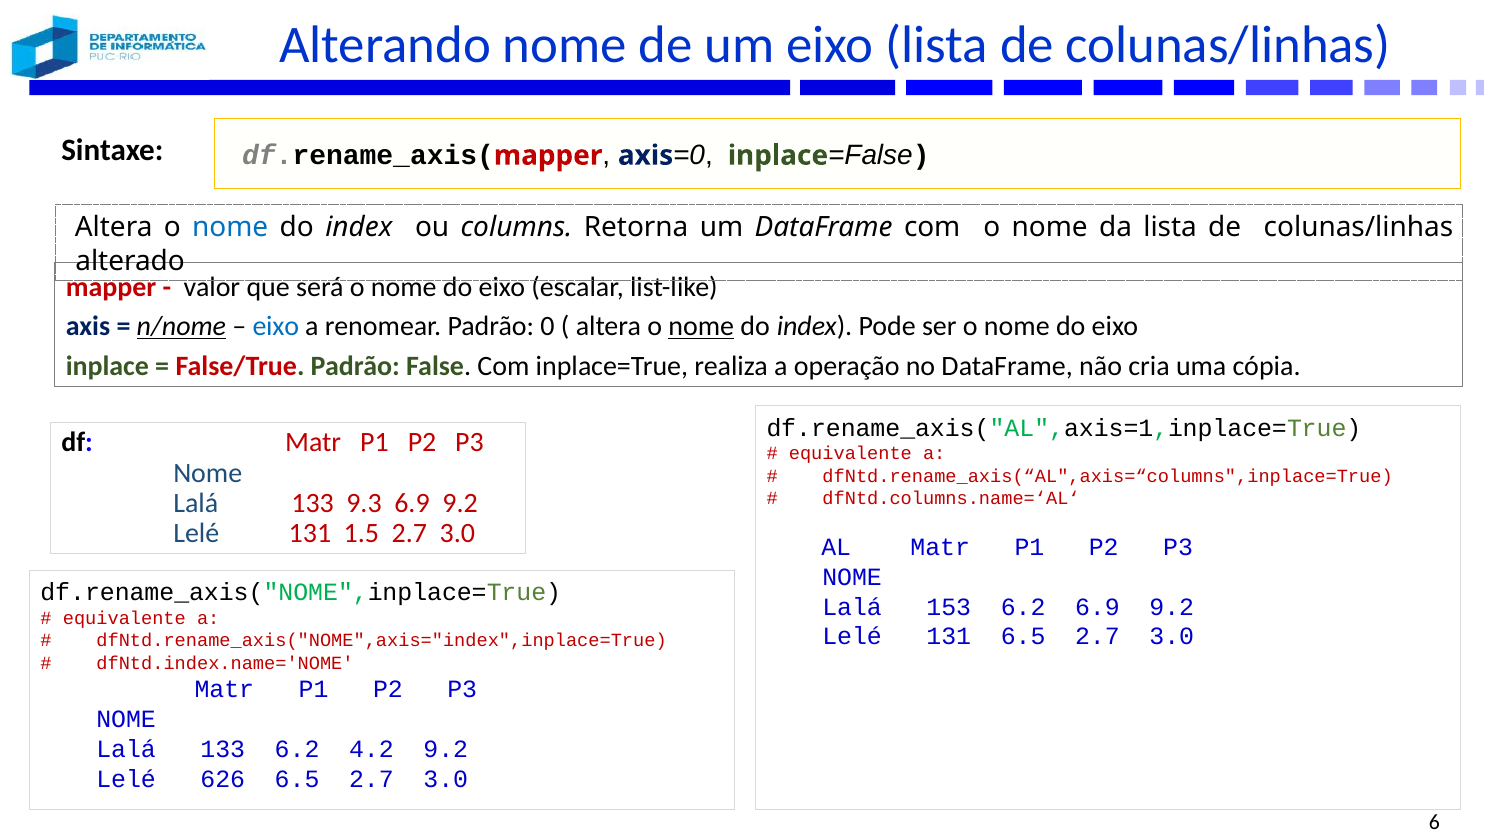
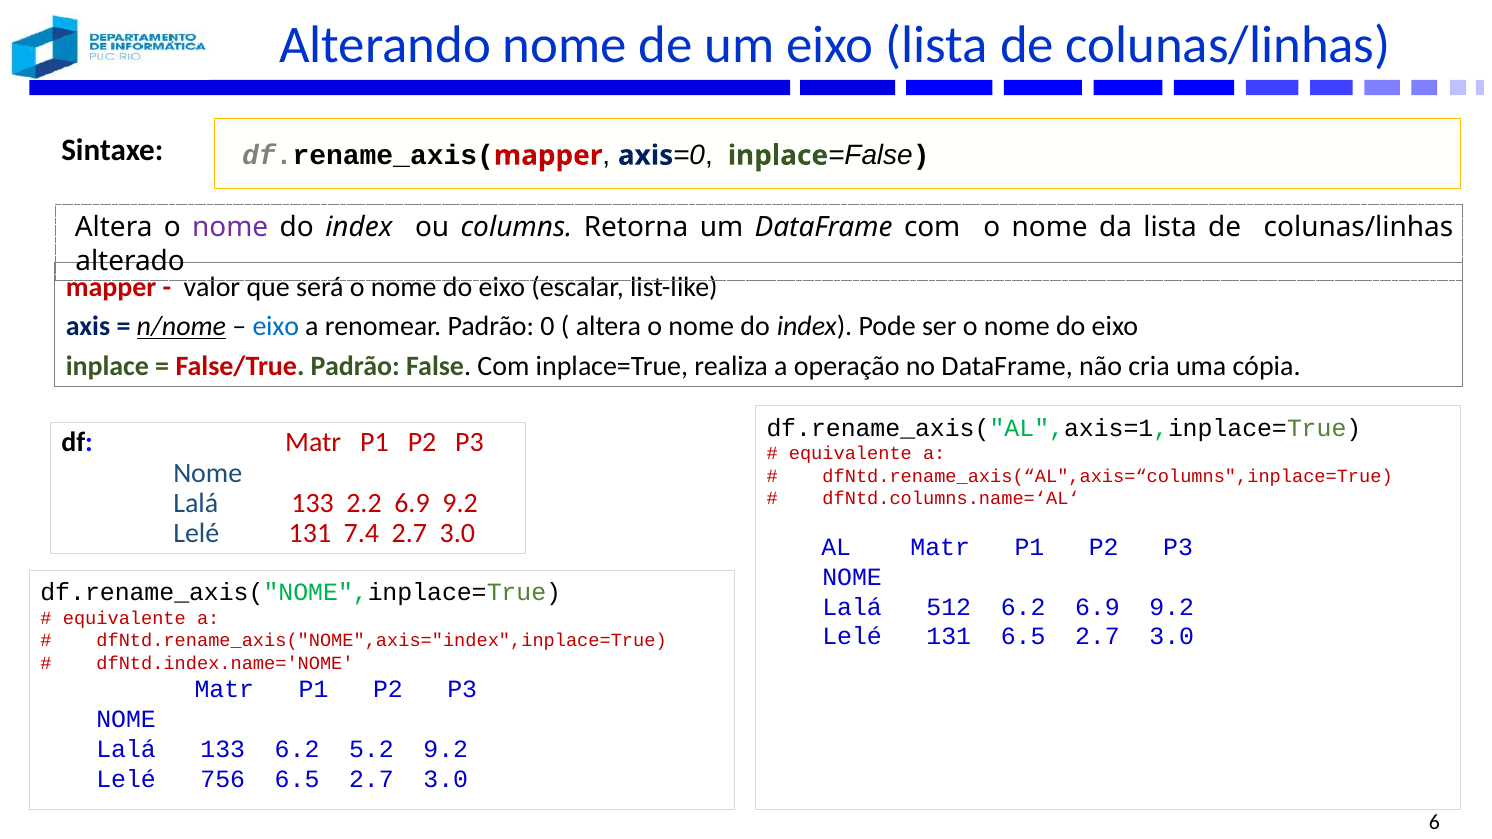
nome at (230, 228) colour: blue -> purple
nome at (701, 327) underline: present -> none
9.3: 9.3 -> 2.2
1.5: 1.5 -> 7.4
153: 153 -> 512
4.2: 4.2 -> 5.2
626: 626 -> 756
